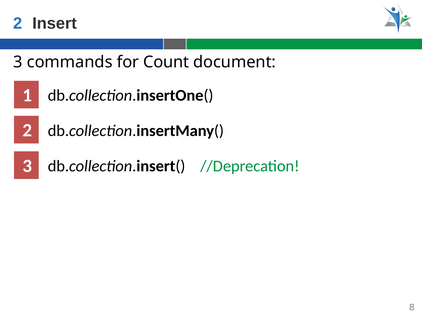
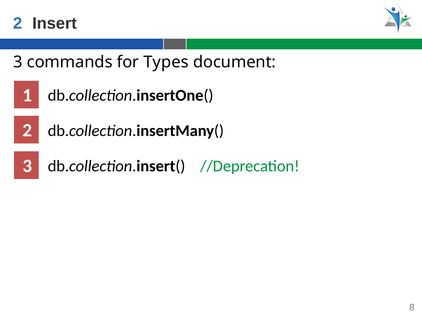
Count: Count -> Types
